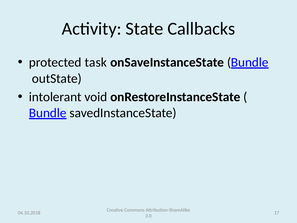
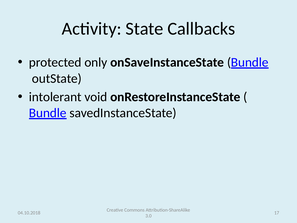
task: task -> only
